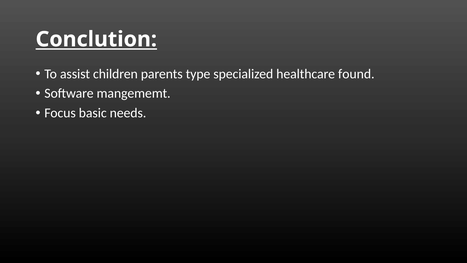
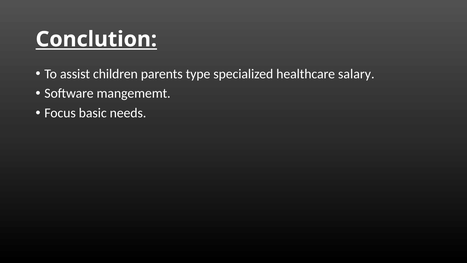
found: found -> salary
